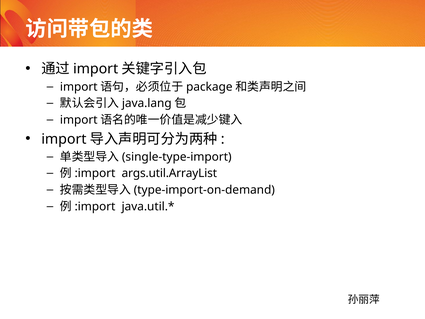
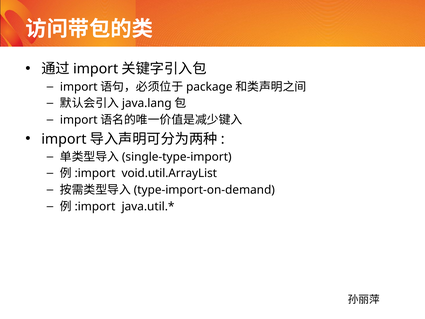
args.util.ArrayList: args.util.ArrayList -> void.util.ArrayList
